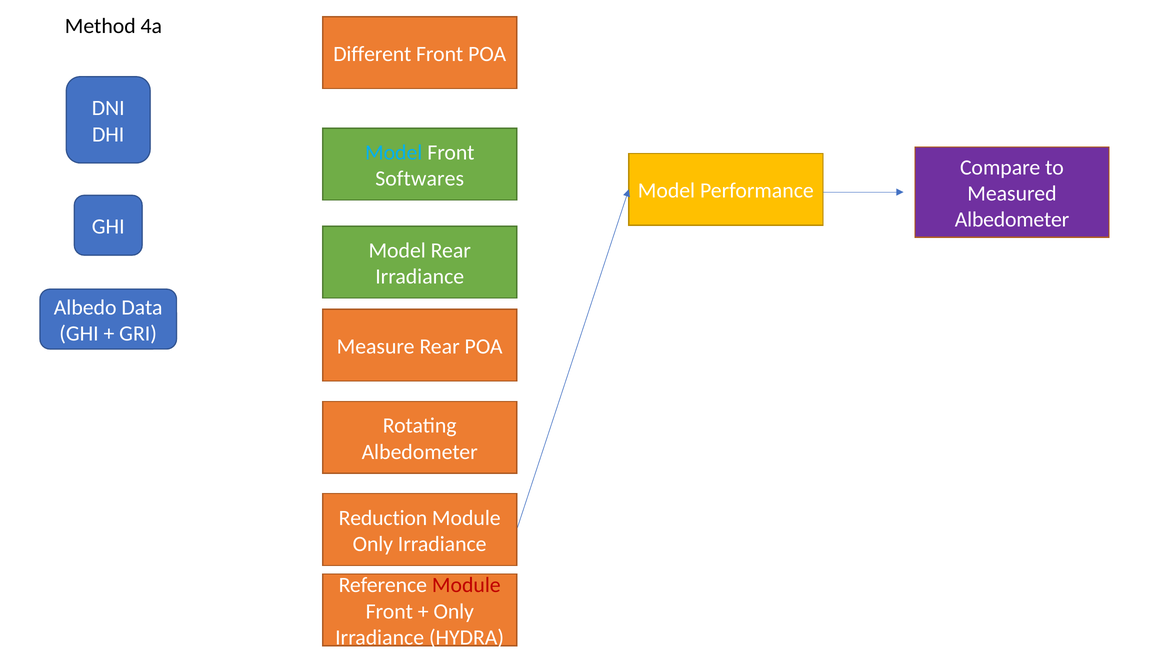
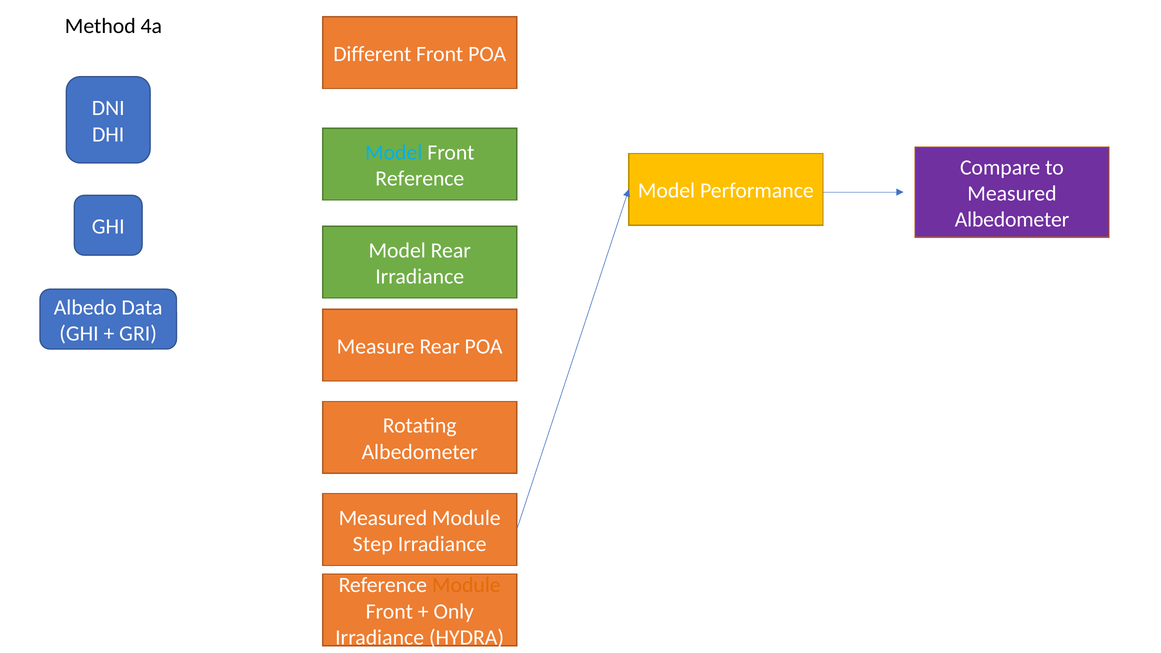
Softwares at (420, 179): Softwares -> Reference
Reduction at (383, 518): Reduction -> Measured
Only at (373, 544): Only -> Step
Module at (466, 585) colour: red -> orange
